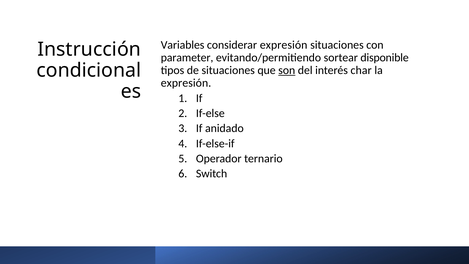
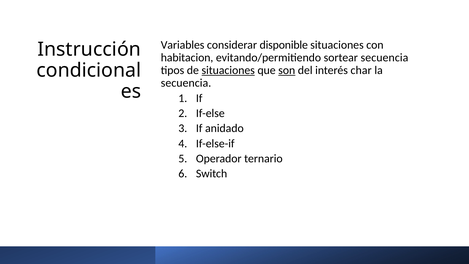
considerar expresión: expresión -> disponible
parameter: parameter -> habitacion
sortear disponible: disponible -> secuencia
situaciones at (228, 70) underline: none -> present
expresión at (186, 83): expresión -> secuencia
